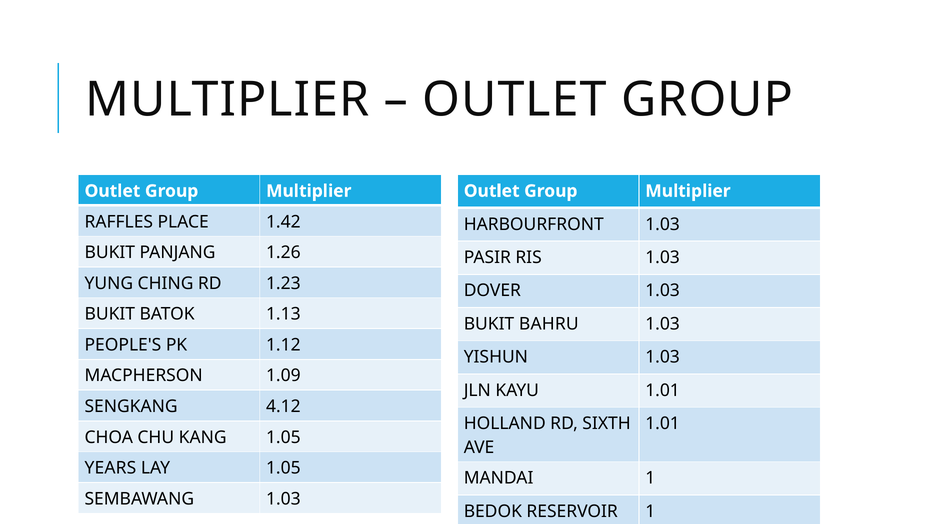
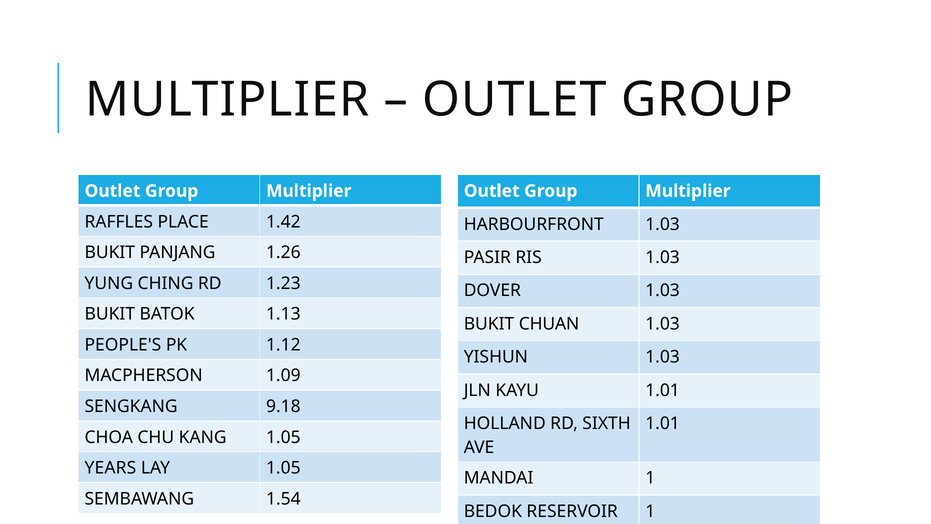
BAHRU: BAHRU -> CHUAN
4.12: 4.12 -> 9.18
SEMBAWANG 1.03: 1.03 -> 1.54
